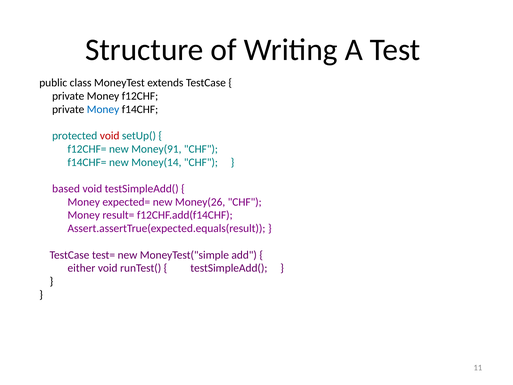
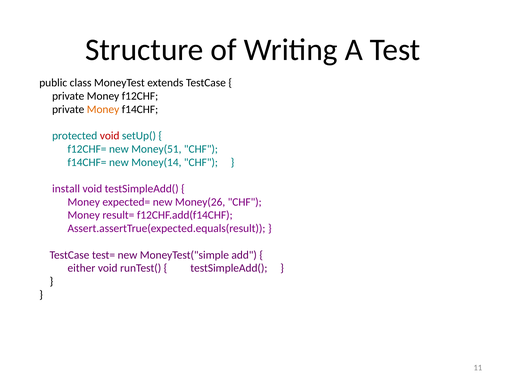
Money at (103, 109) colour: blue -> orange
Money(91: Money(91 -> Money(51
based: based -> install
